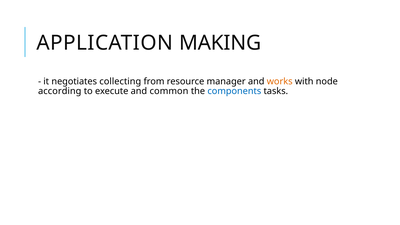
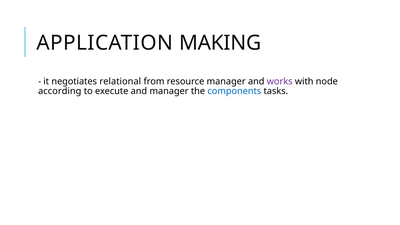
collecting: collecting -> relational
works colour: orange -> purple
and common: common -> manager
